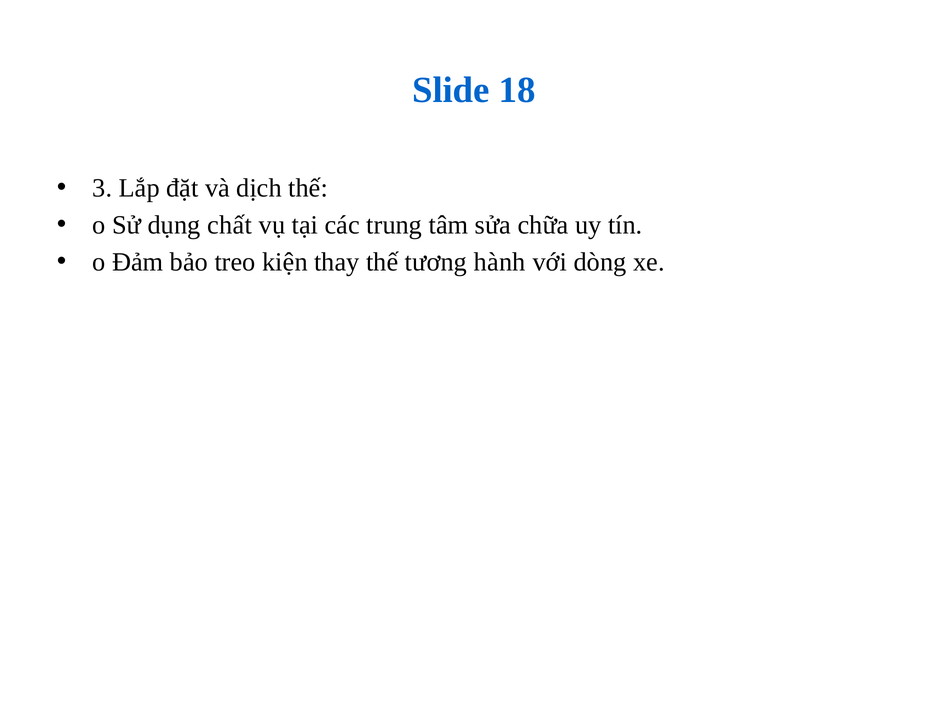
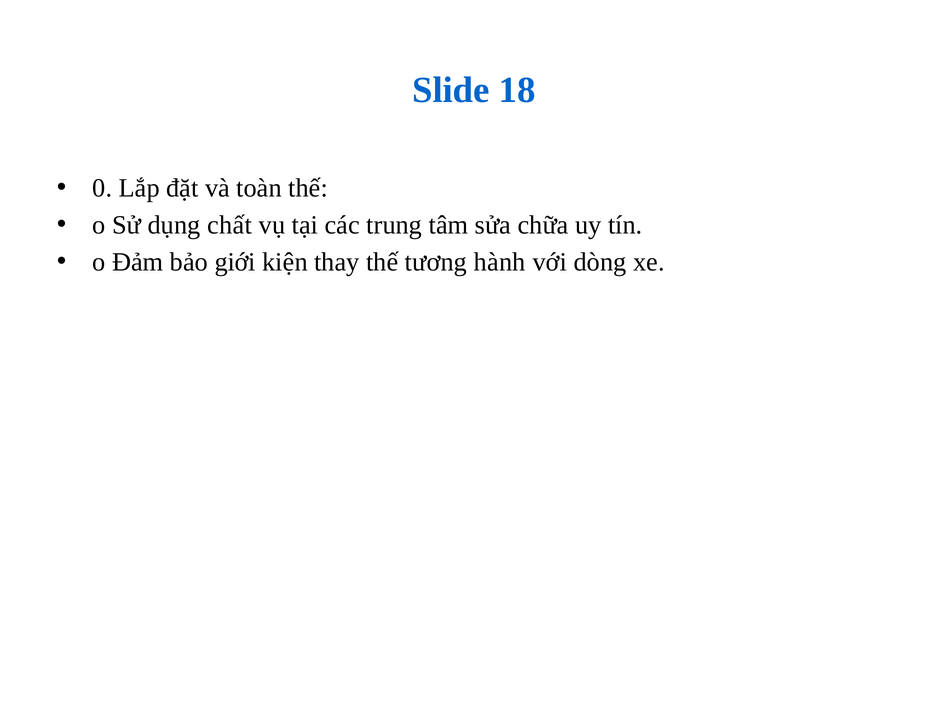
3: 3 -> 0
dịch: dịch -> toàn
treo: treo -> giới
